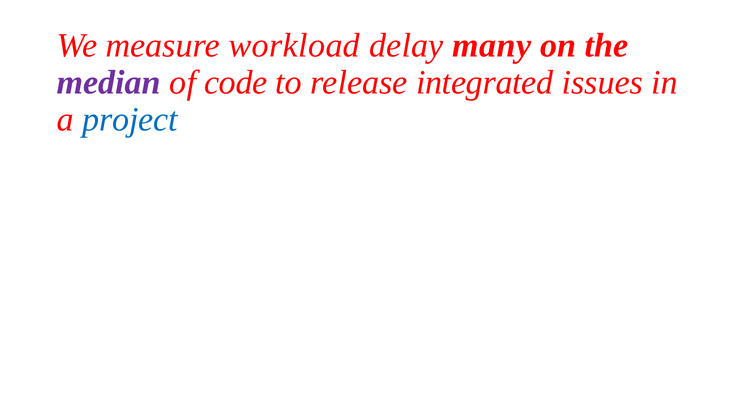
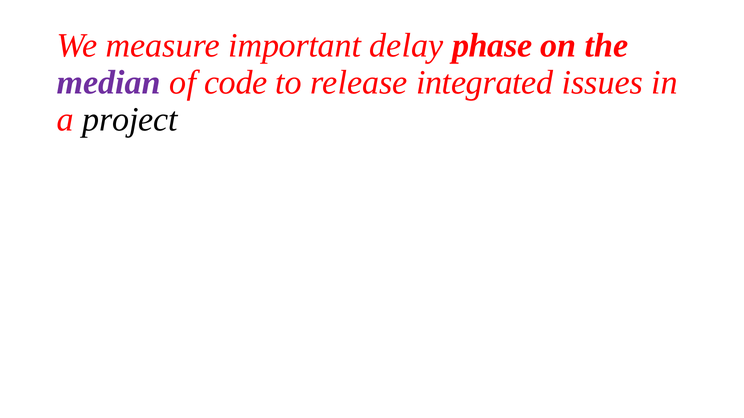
workload: workload -> important
many: many -> phase
project colour: blue -> black
